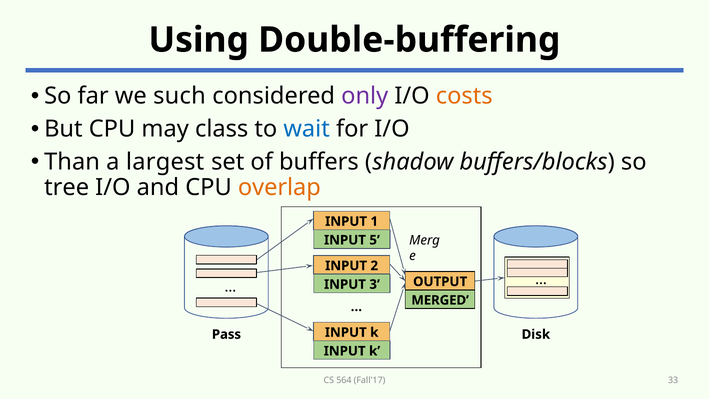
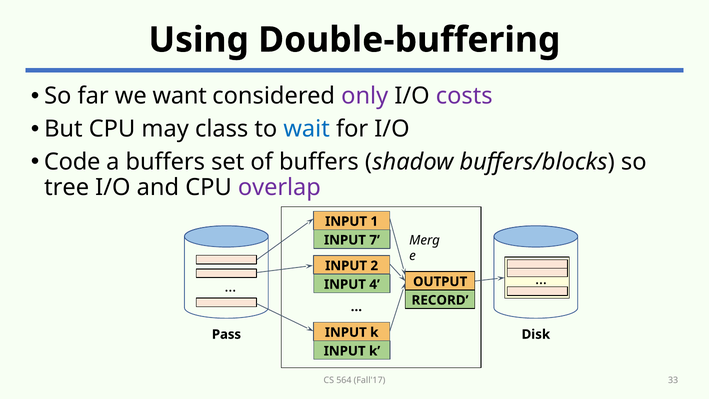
such: such -> want
costs colour: orange -> purple
Than: Than -> Code
a largest: largest -> buffers
overlap colour: orange -> purple
5: 5 -> 7
3: 3 -> 4
MERGED: MERGED -> RECORD
